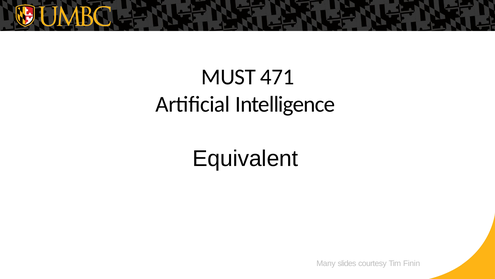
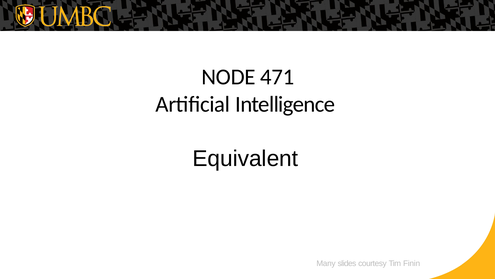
MUST: MUST -> NODE
